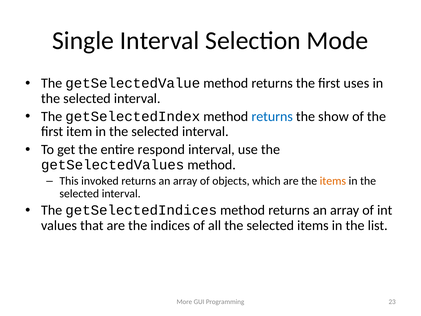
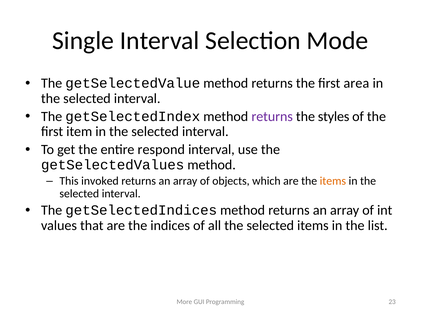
uses: uses -> area
returns at (272, 116) colour: blue -> purple
show: show -> styles
